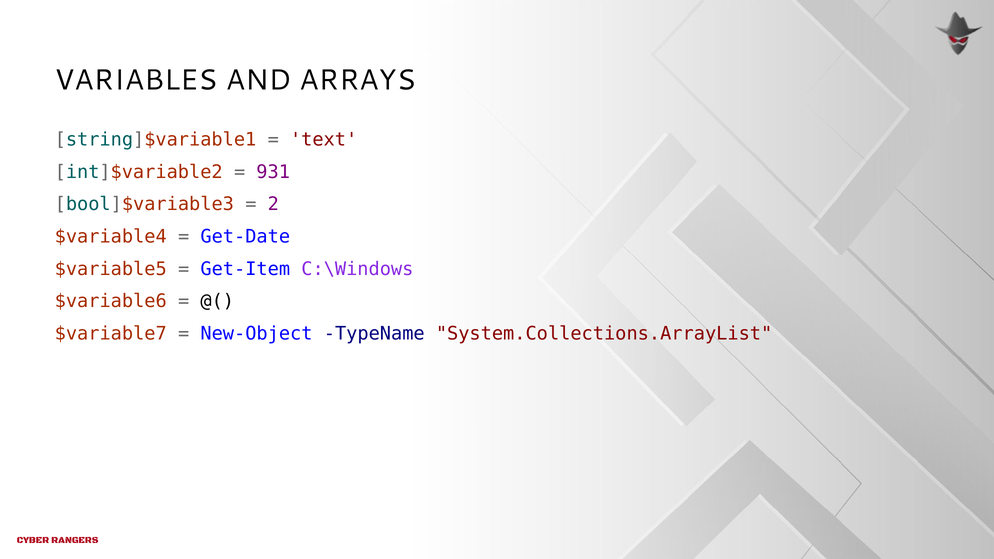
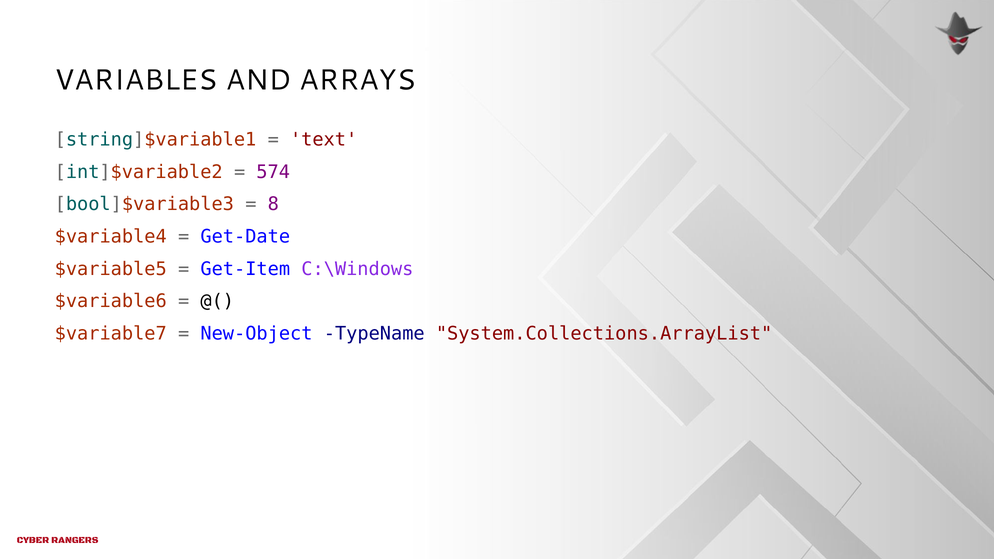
931: 931 -> 574
2: 2 -> 8
